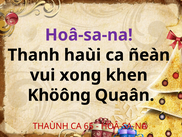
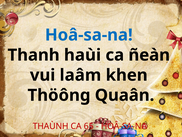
Hoâ-sa-na at (89, 35) colour: purple -> blue
xong: xong -> laâm
Khöông: Khöông -> Thöông
